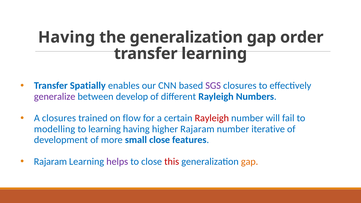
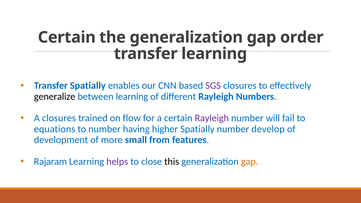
Having at (67, 37): Having -> Certain
generalize colour: purple -> black
between develop: develop -> learning
Rayleigh at (212, 118) colour: red -> purple
modelling: modelling -> equations
to learning: learning -> number
higher Rajaram: Rajaram -> Spatially
iterative: iterative -> develop
small close: close -> from
this colour: red -> black
